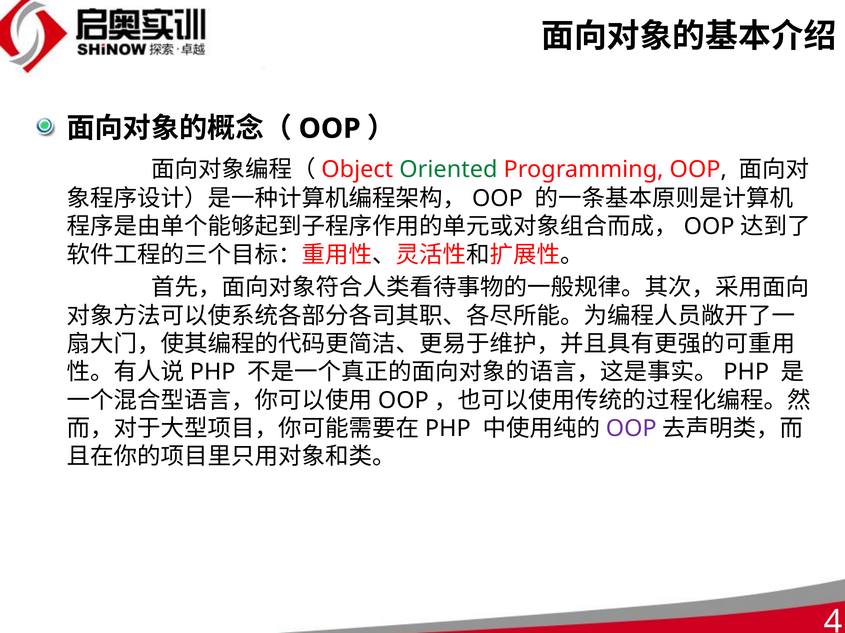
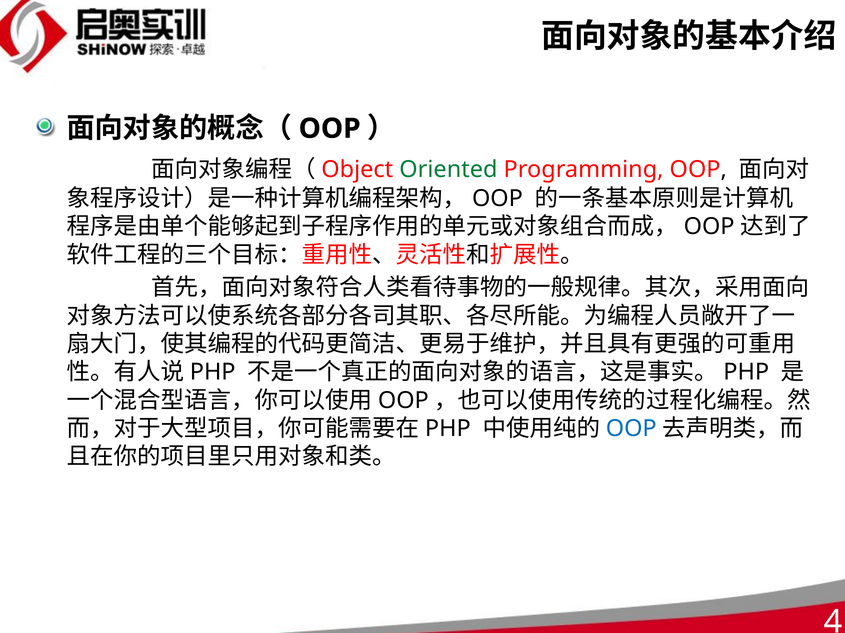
OOP at (631, 429) colour: purple -> blue
